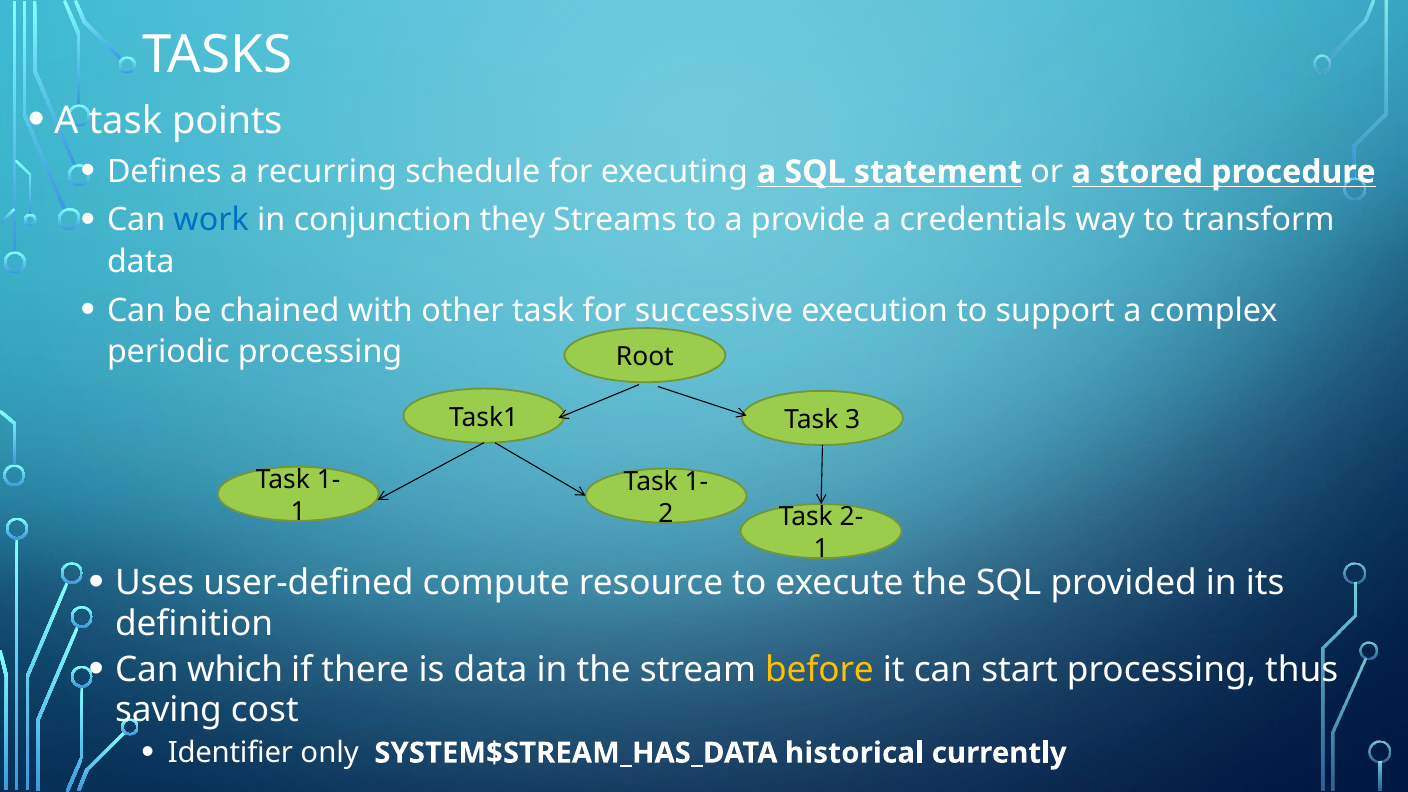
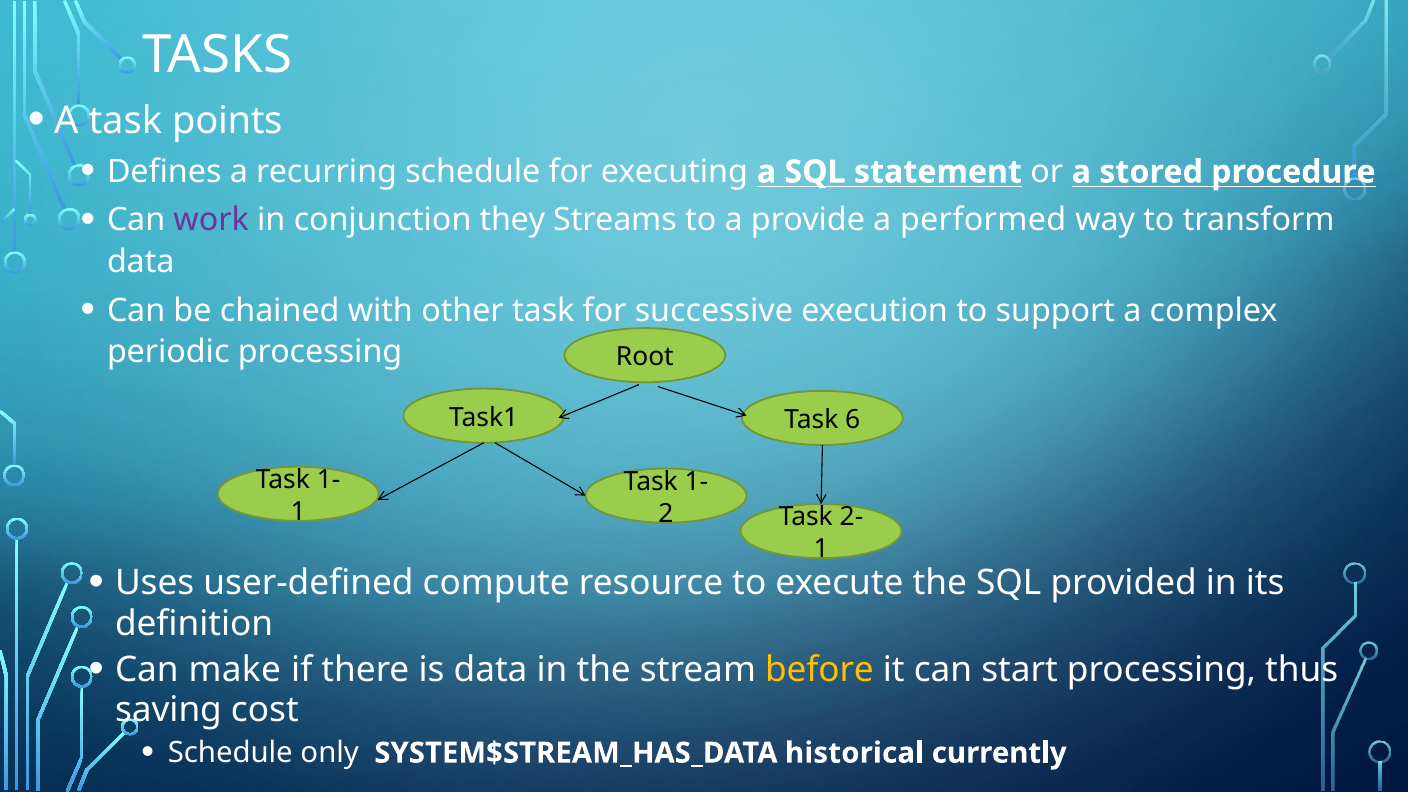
work colour: blue -> purple
credentials: credentials -> performed
3: 3 -> 6
which: which -> make
Identifier at (230, 753): Identifier -> Schedule
